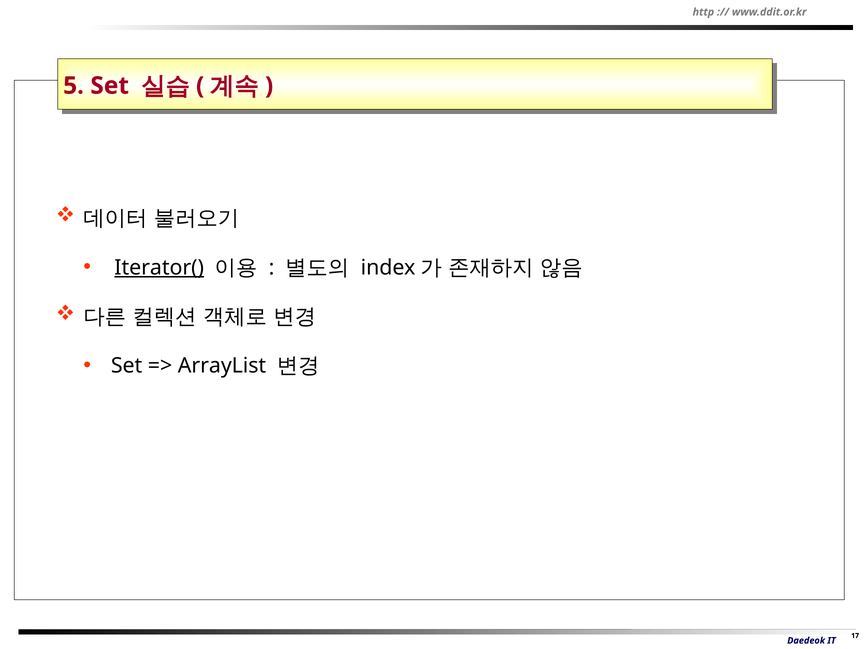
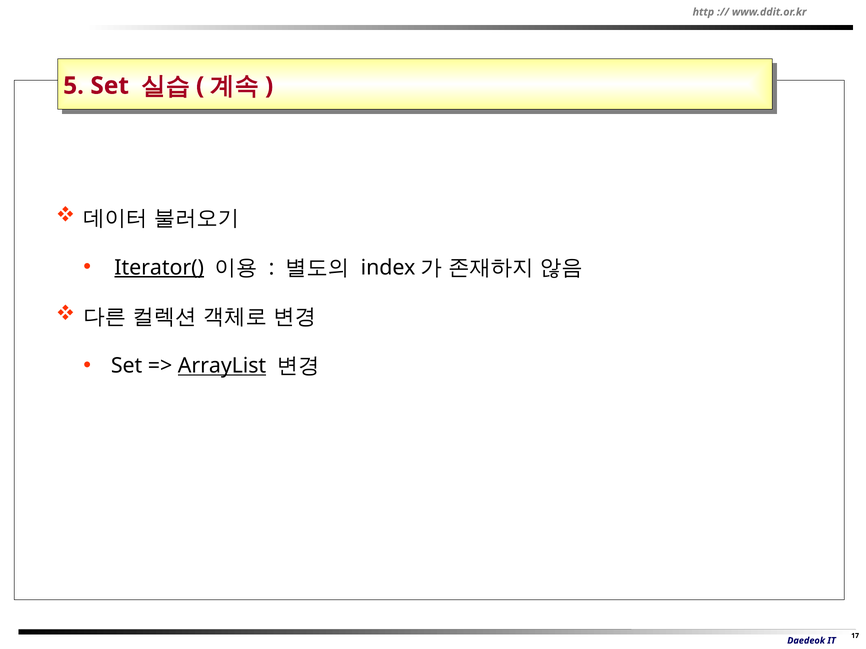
ArrayList underline: none -> present
